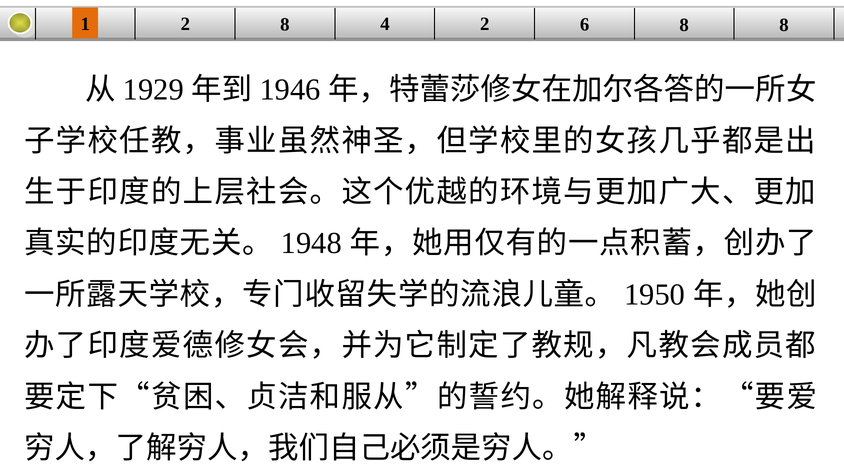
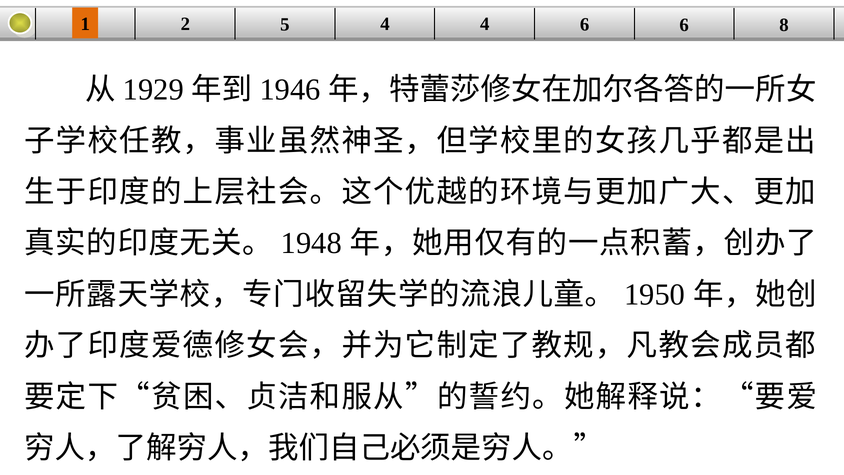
2 8: 8 -> 5
4 2: 2 -> 4
6 8: 8 -> 6
